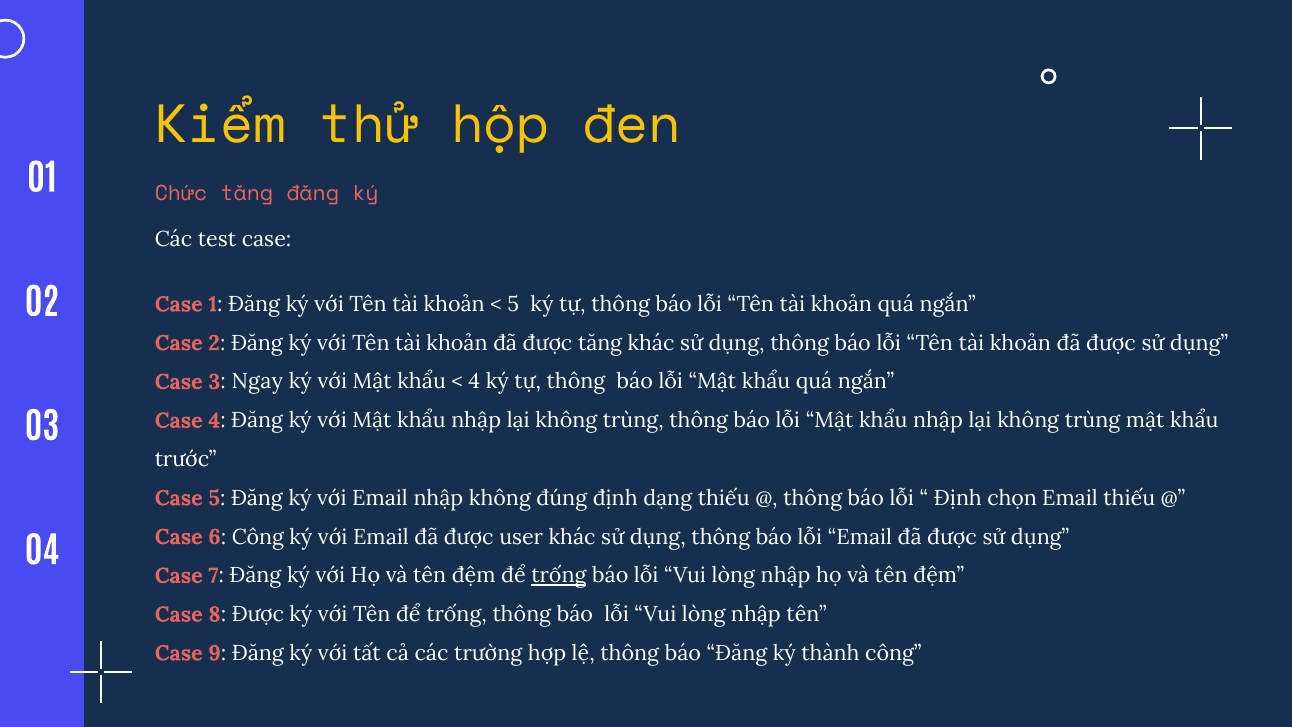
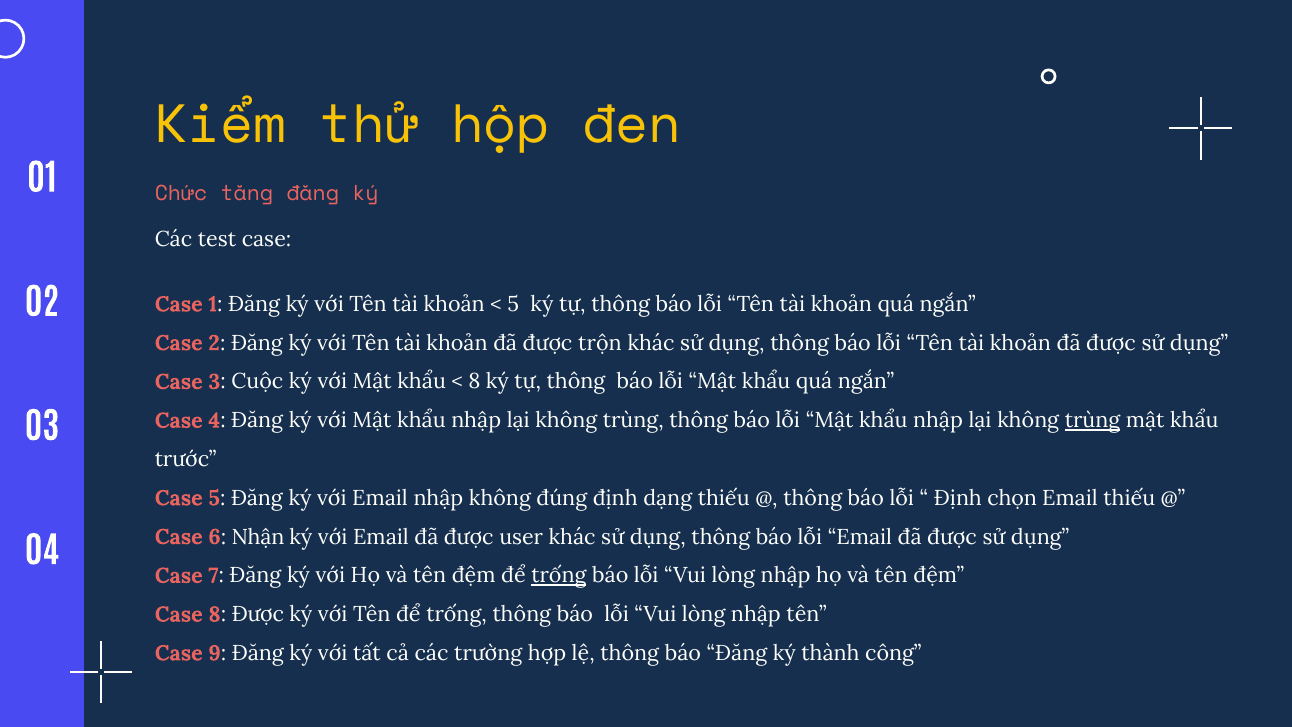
được tăng: tăng -> trộn
Ngay: Ngay -> Cuộc
4 at (474, 382): 4 -> 8
trùng at (1093, 420) underline: none -> present
6 Công: Công -> Nhận
